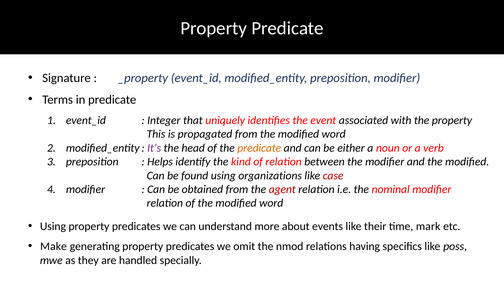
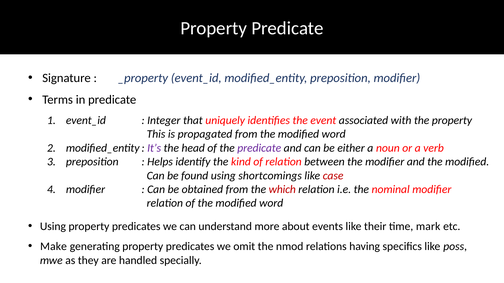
predicate at (259, 148) colour: orange -> purple
organizations: organizations -> shortcomings
agent: agent -> which
